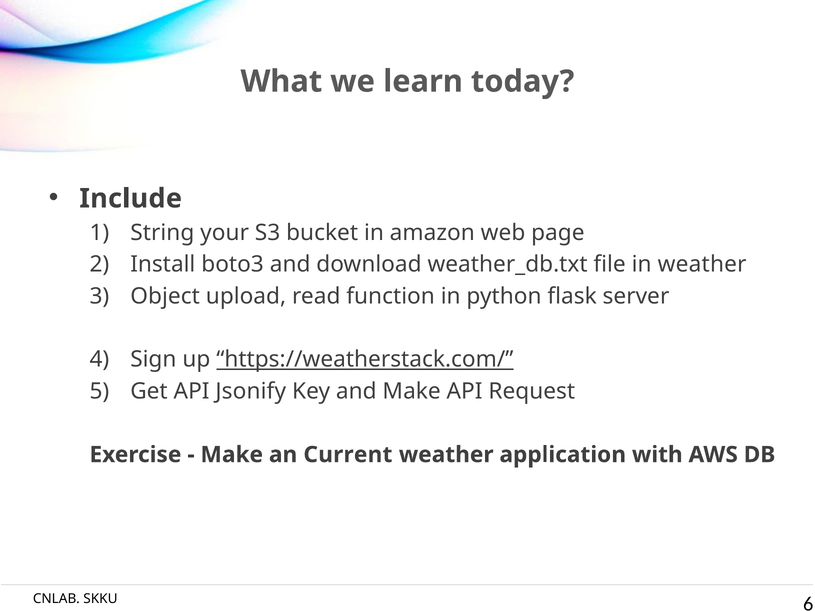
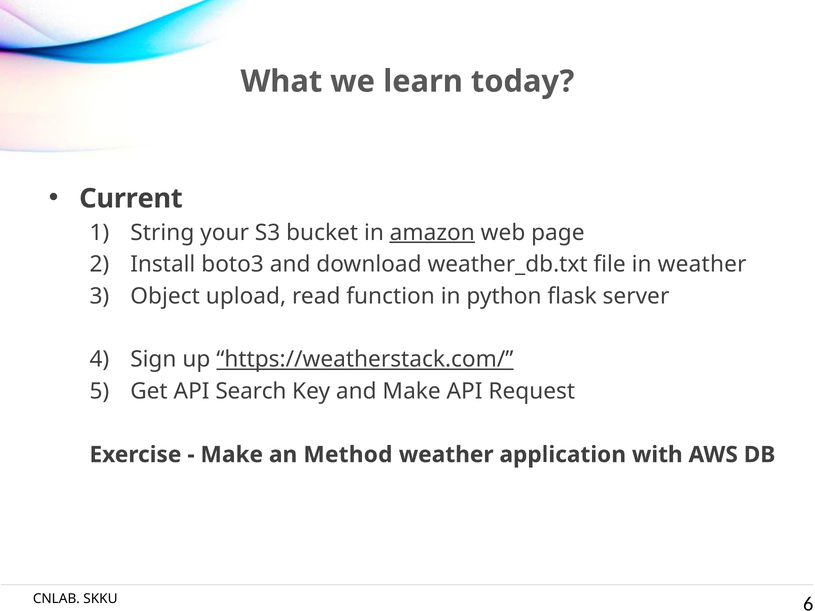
Include: Include -> Current
amazon underline: none -> present
Jsonify: Jsonify -> Search
Current: Current -> Method
